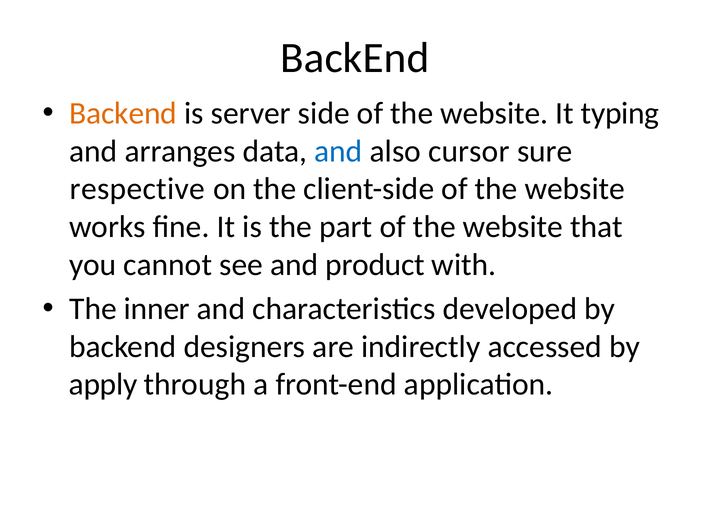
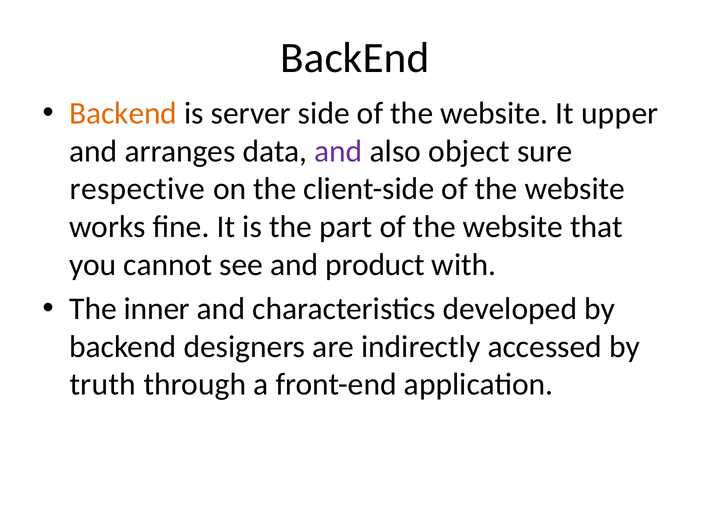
typing: typing -> upper
and at (338, 151) colour: blue -> purple
cursor: cursor -> object
apply: apply -> truth
